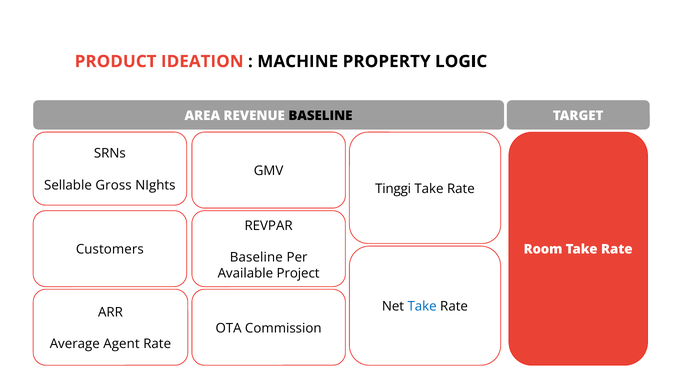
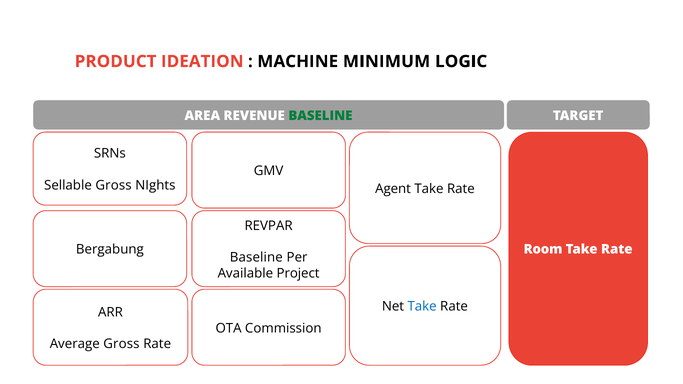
PROPERTY: PROPERTY -> MINIMUM
BASELINE at (320, 116) colour: black -> green
Tinggi: Tinggi -> Agent
Customers: Customers -> Bergabung
Average Agent: Agent -> Gross
